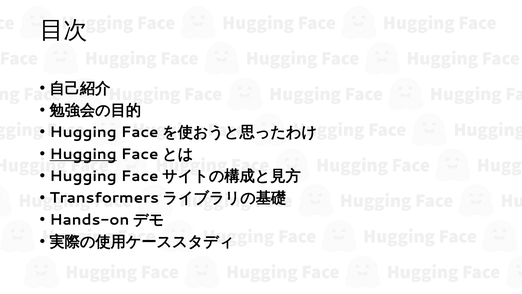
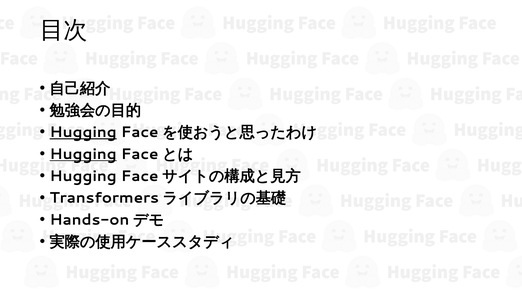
Hugging at (83, 132) underline: none -> present
